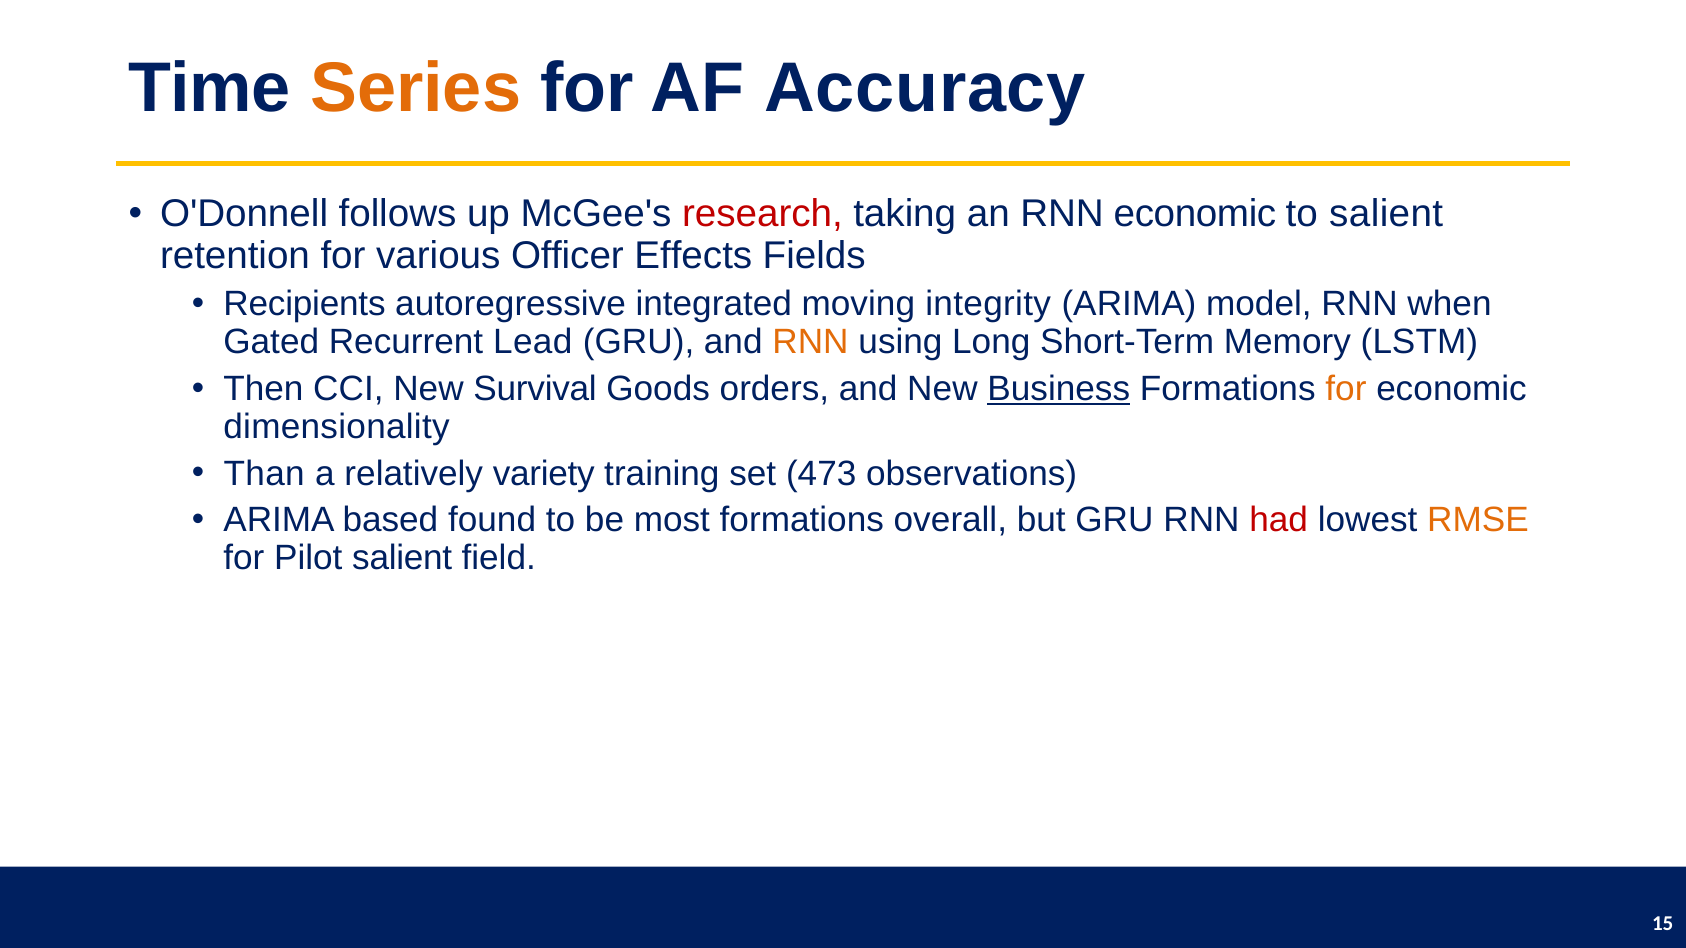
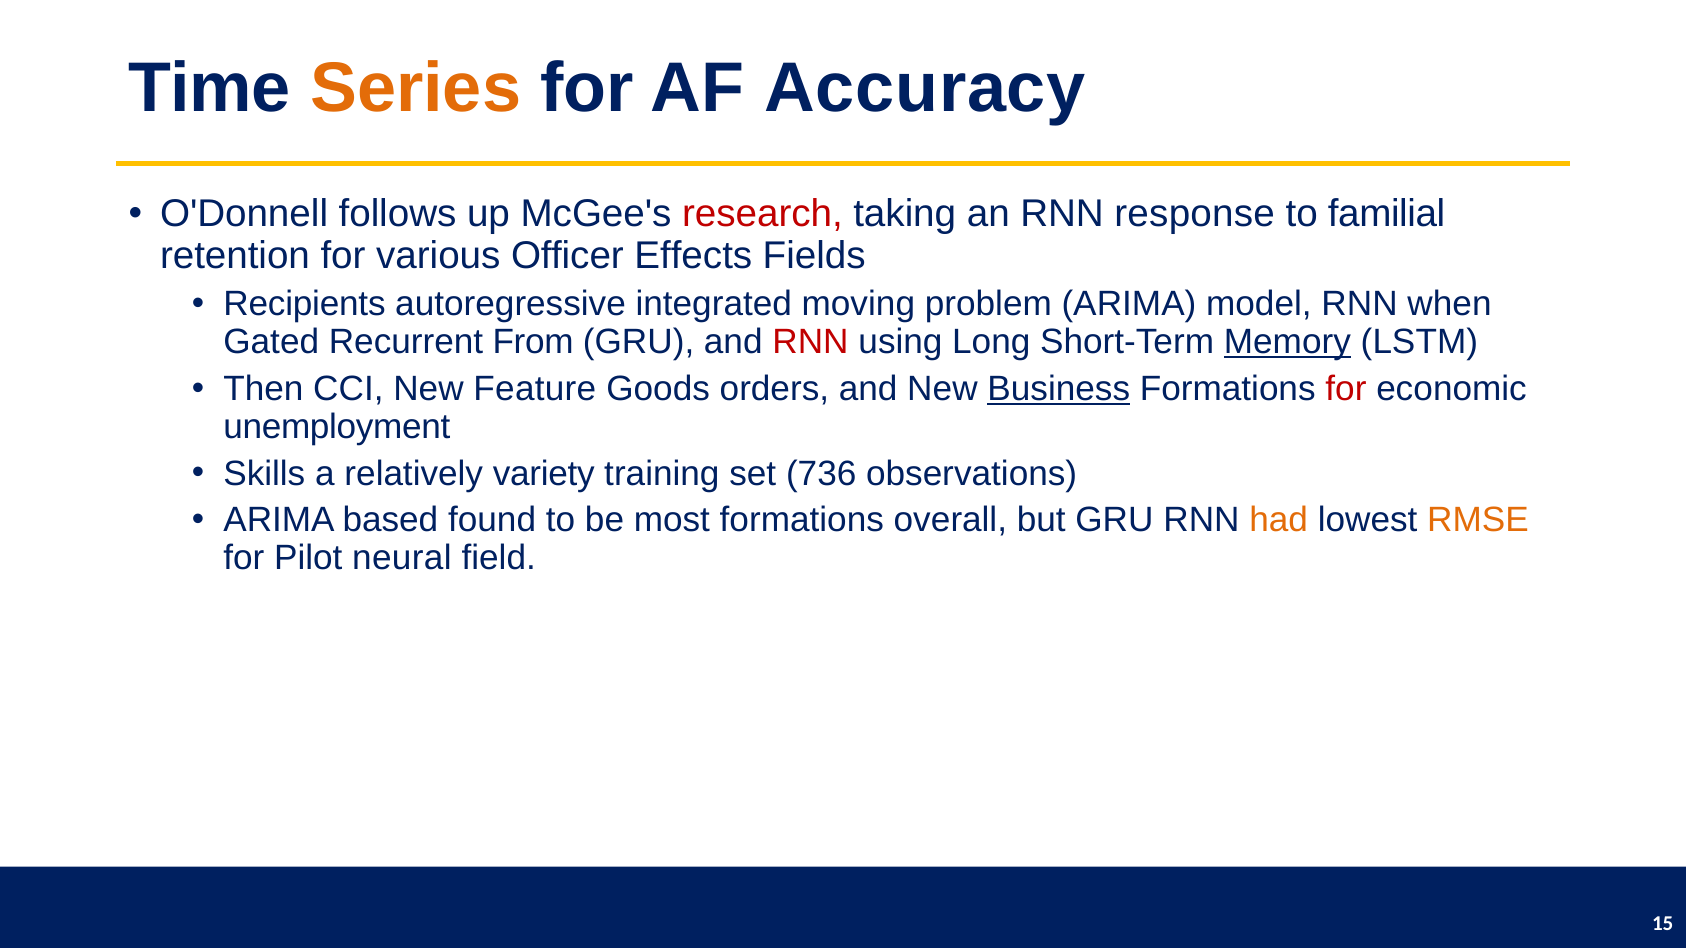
RNN economic: economic -> response
to salient: salient -> familial
integrity: integrity -> problem
Lead: Lead -> From
RNN at (810, 342) colour: orange -> red
Memory underline: none -> present
Survival: Survival -> Feature
for at (1346, 389) colour: orange -> red
dimensionality: dimensionality -> unemployment
Than: Than -> Skills
473: 473 -> 736
had colour: red -> orange
Pilot salient: salient -> neural
